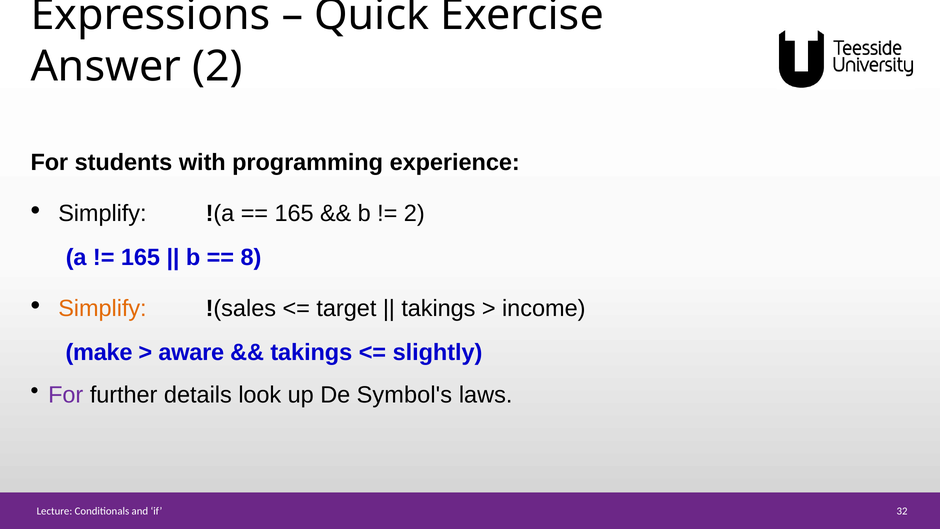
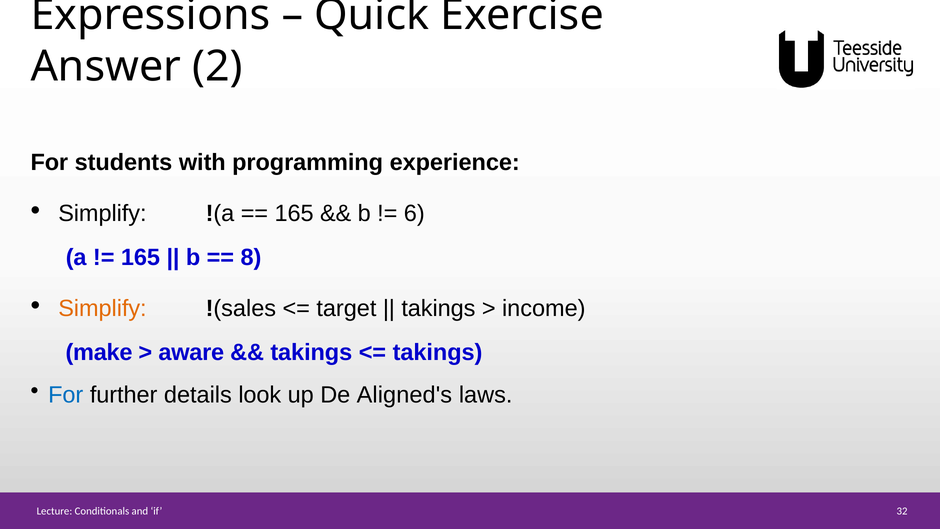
2 at (414, 213): 2 -> 6
slightly at (438, 353): slightly -> takings
For at (66, 395) colour: purple -> blue
Symbol's: Symbol's -> Aligned's
